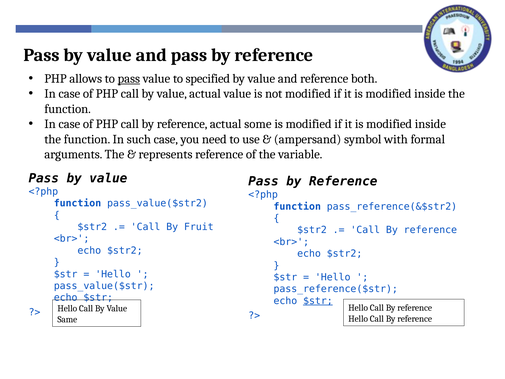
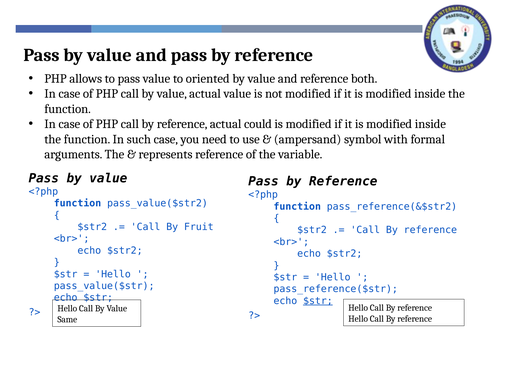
pass at (129, 79) underline: present -> none
specified: specified -> oriented
some: some -> could
